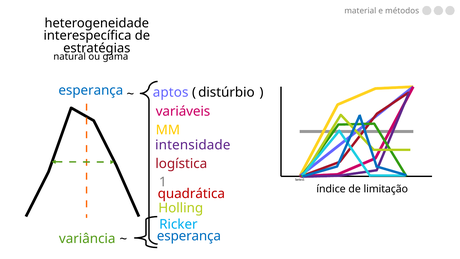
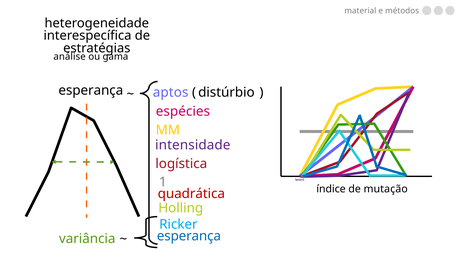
natural: natural -> análise
esperança at (91, 90) colour: blue -> black
variáveis: variáveis -> espécies
limitação: limitação -> mutação
